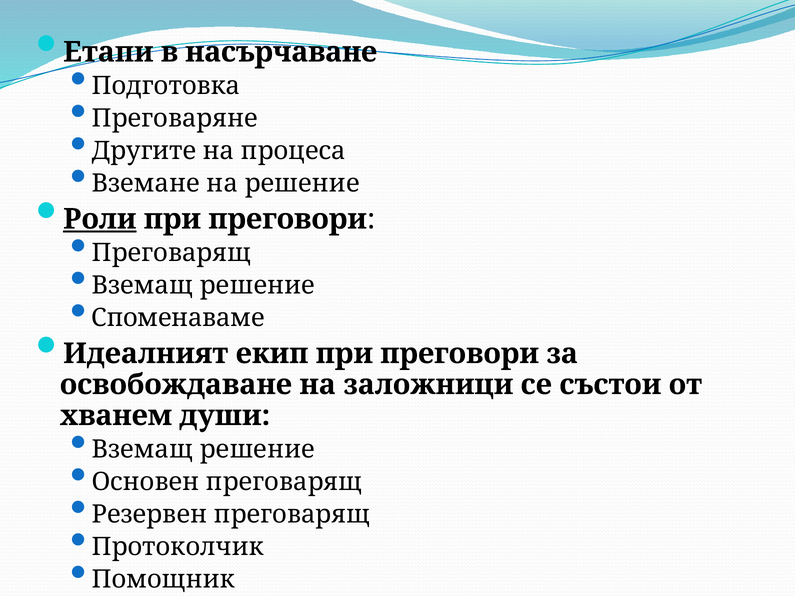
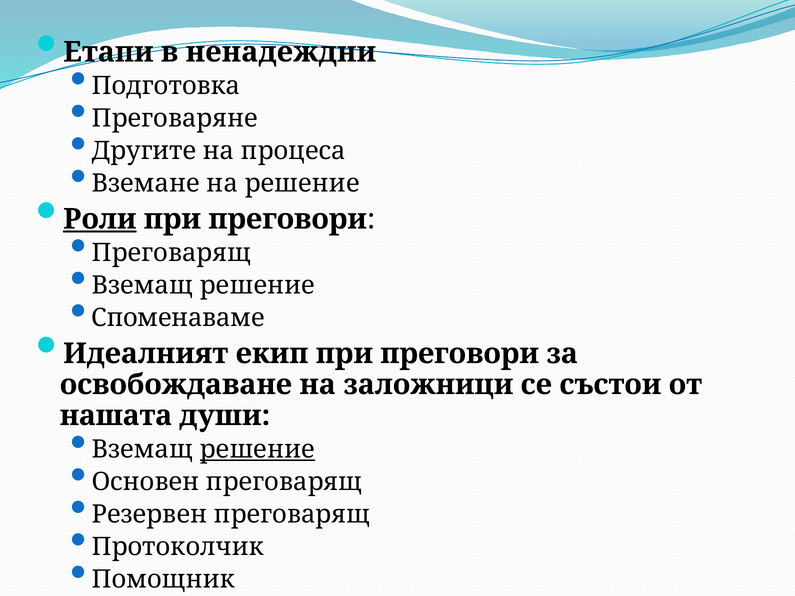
насърчаване: насърчаване -> ненадеждни
хванем: хванем -> нашата
решение at (257, 450) underline: none -> present
